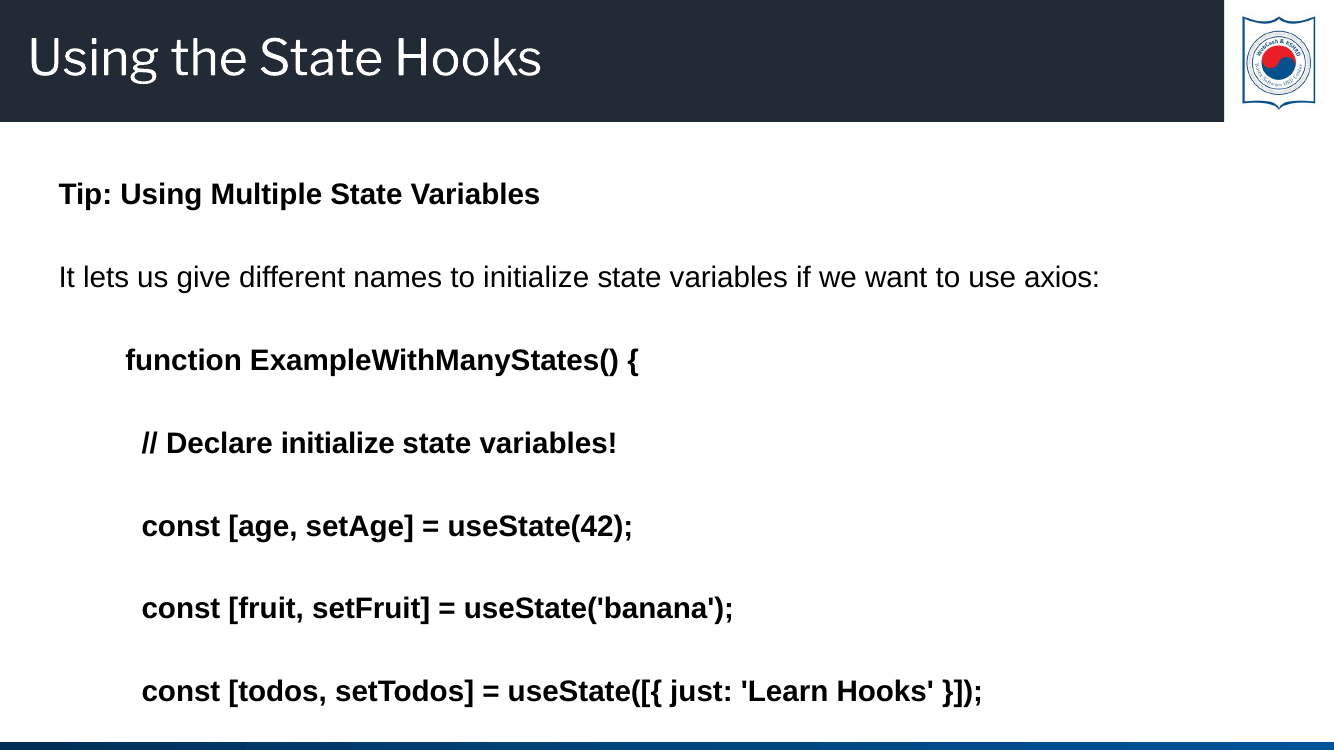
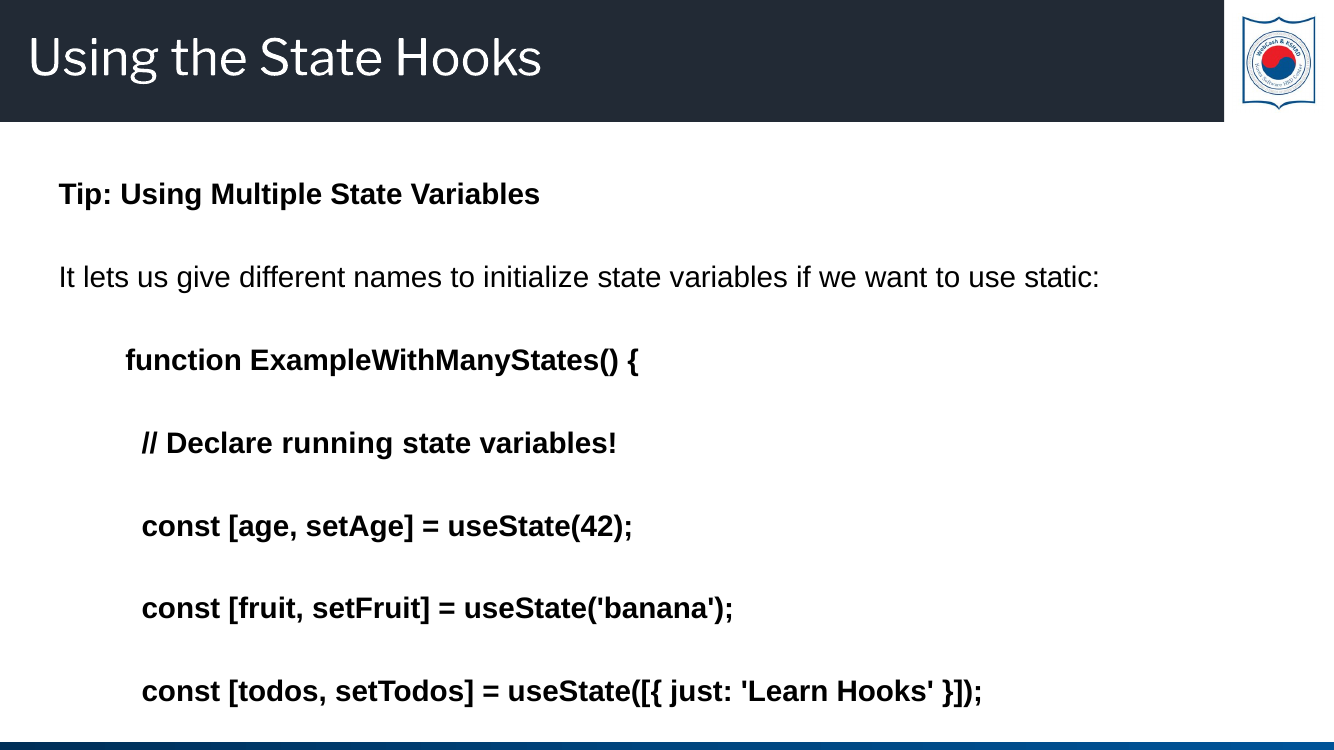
axios: axios -> static
Declare initialize: initialize -> running
